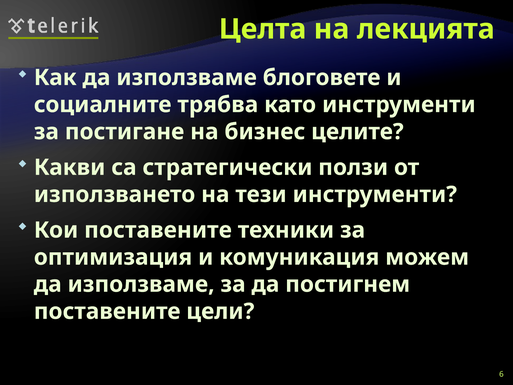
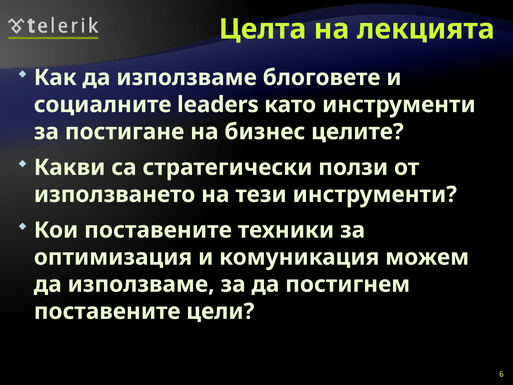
трябва: трябва -> leaders
